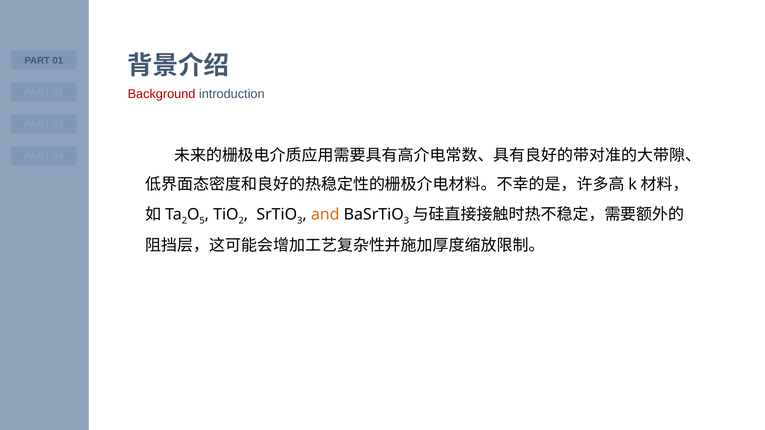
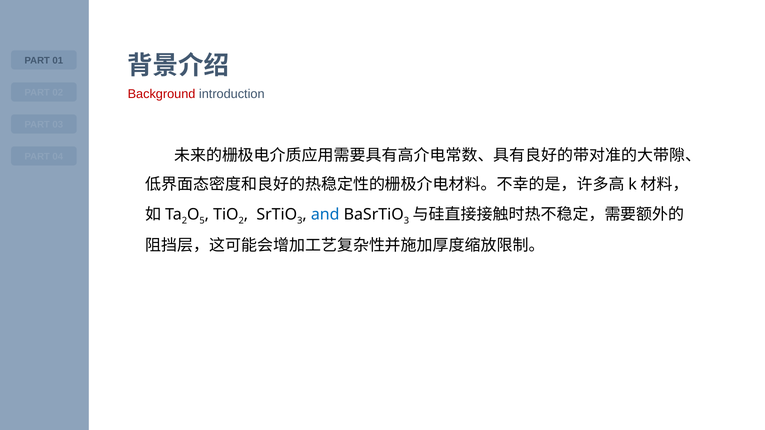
and colour: orange -> blue
